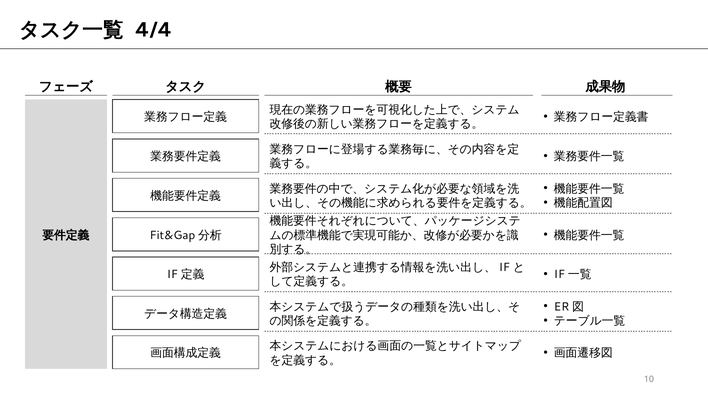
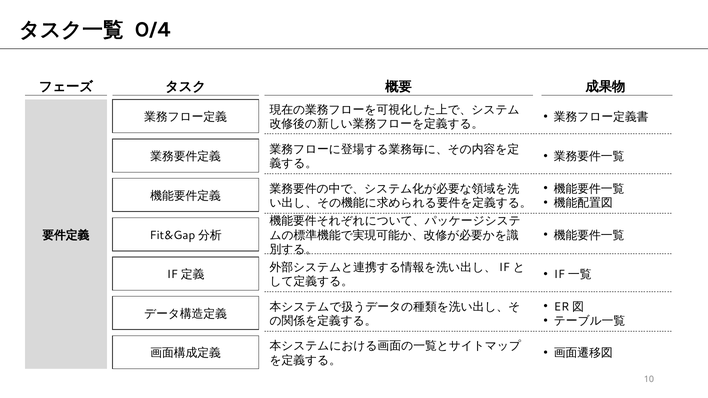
4/4: 4/4 -> 0/4
